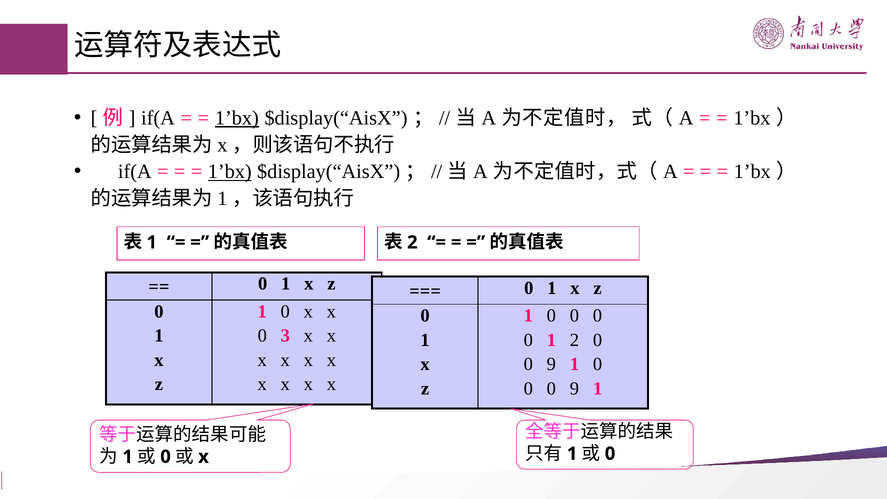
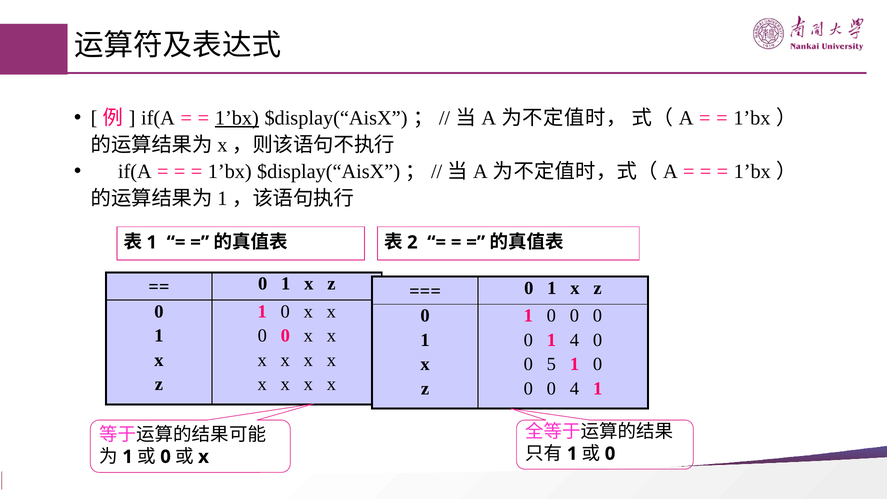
1’bx at (230, 172) underline: present -> none
3 at (285, 336): 3 -> 0
1 2: 2 -> 4
9 at (551, 364): 9 -> 5
9 at (574, 388): 9 -> 4
